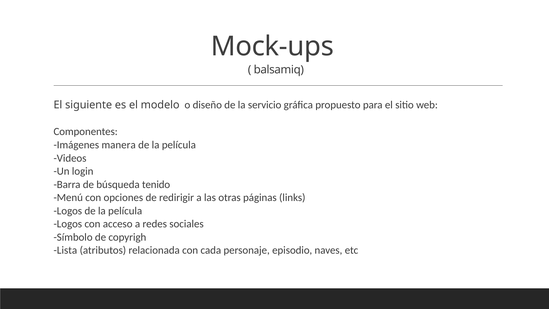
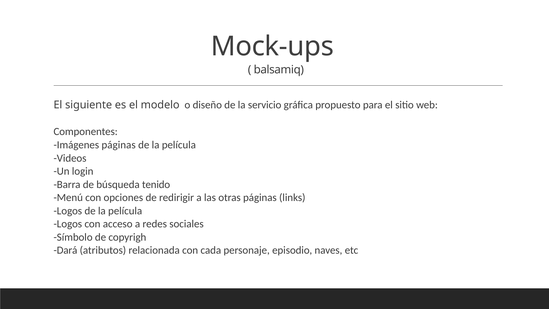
Imágenes manera: manera -> páginas
Lista: Lista -> Dará
